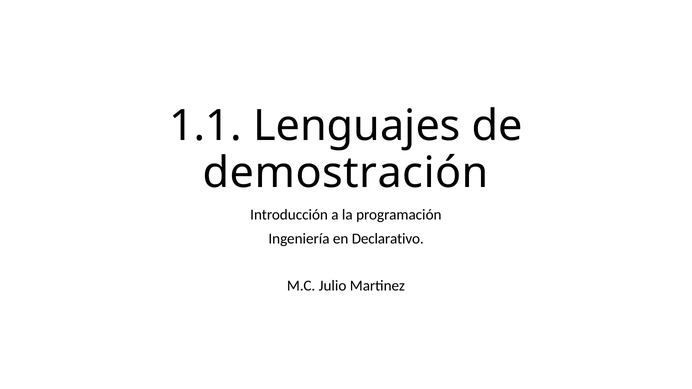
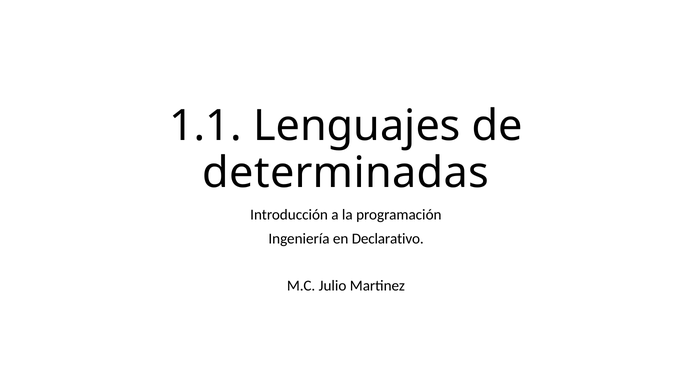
demostración: demostración -> determinadas
